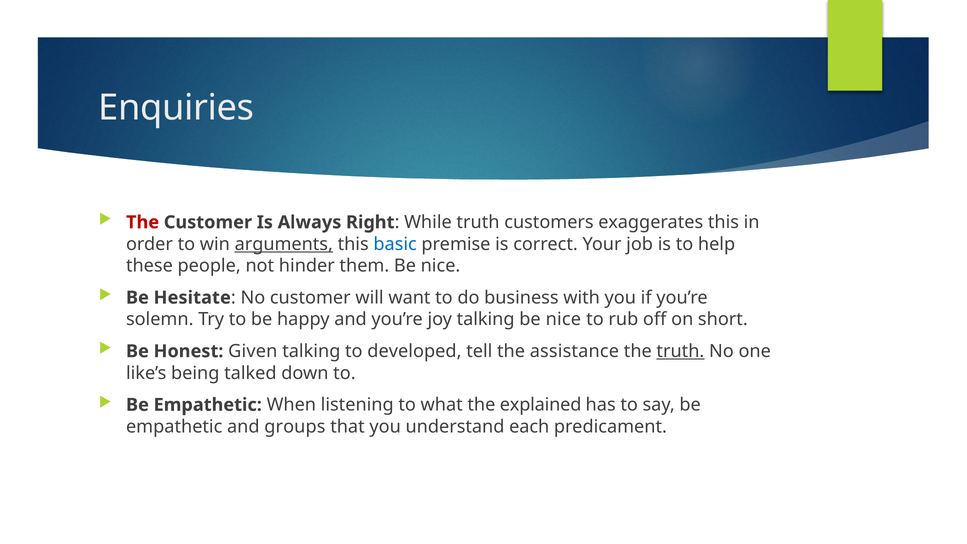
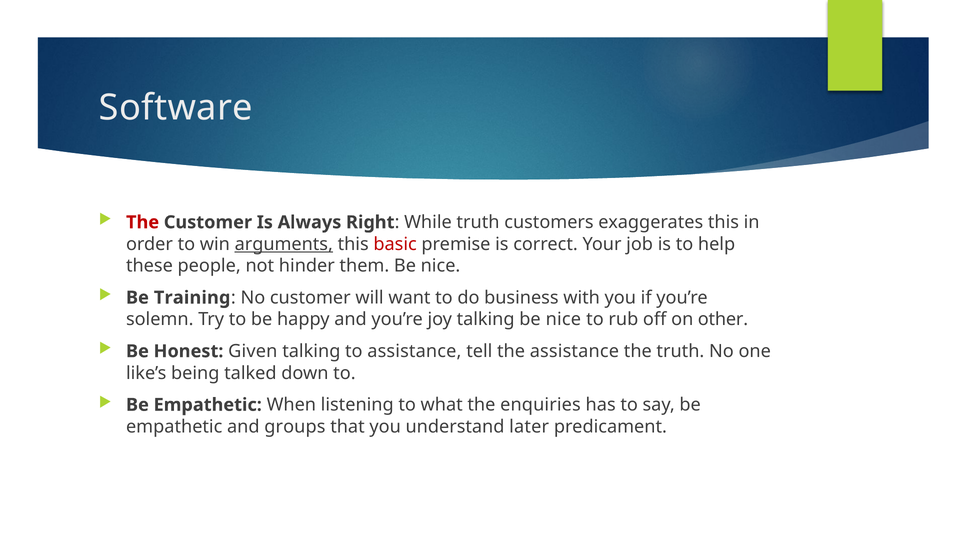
Enquiries: Enquiries -> Software
basic colour: blue -> red
Hesitate: Hesitate -> Training
short: short -> other
to developed: developed -> assistance
truth at (680, 351) underline: present -> none
explained: explained -> enquiries
each: each -> later
